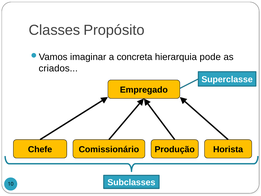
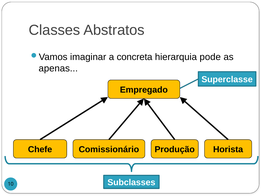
Propósito: Propósito -> Abstratos
criados: criados -> apenas
